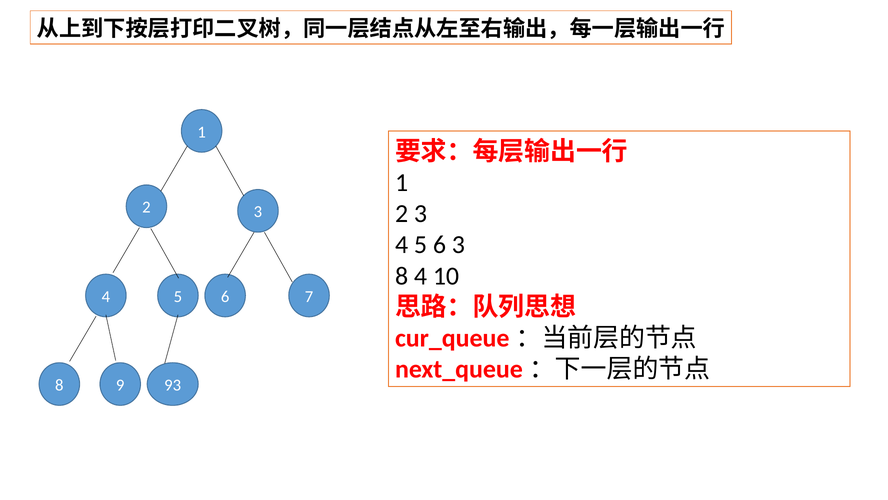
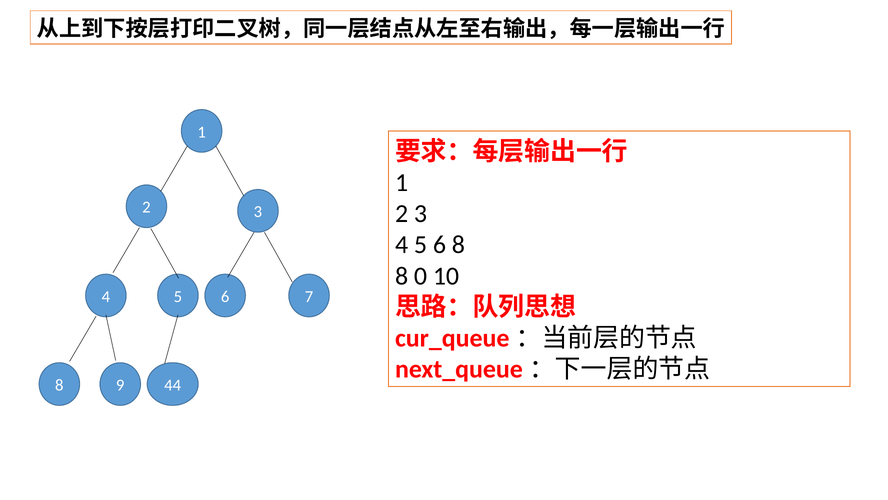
5 6 3: 3 -> 8
8 4: 4 -> 0
93: 93 -> 44
